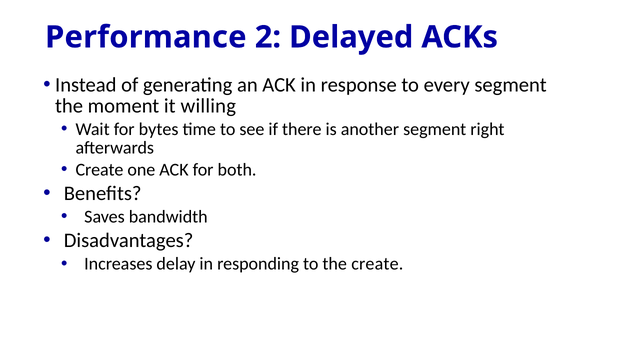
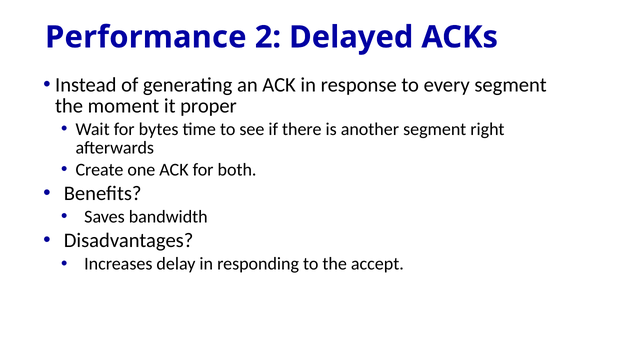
willing: willing -> proper
the create: create -> accept
